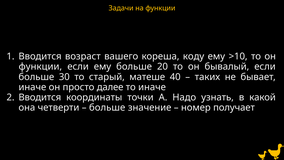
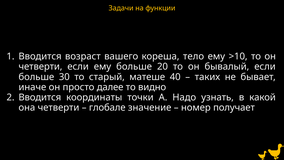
коду: коду -> тело
функции at (40, 67): функции -> четверти
то иначе: иначе -> видно
больше at (107, 107): больше -> глобале
